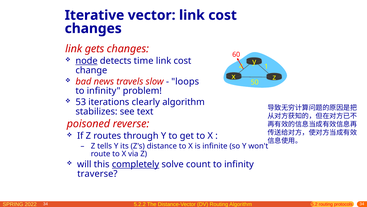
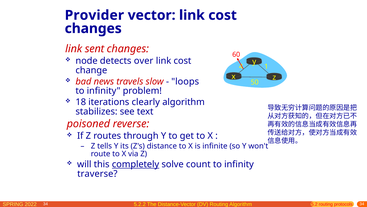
Iterative: Iterative -> Provider
gets: gets -> sent
node underline: present -> none
time: time -> over
53: 53 -> 18
